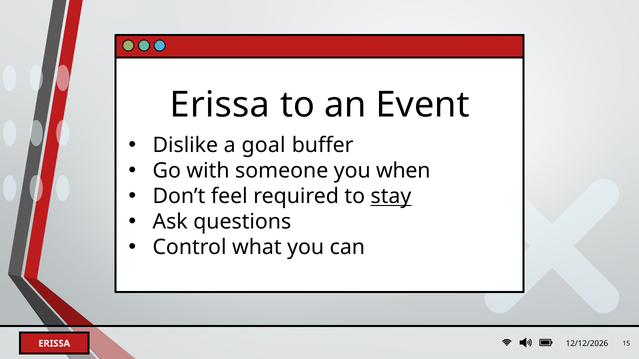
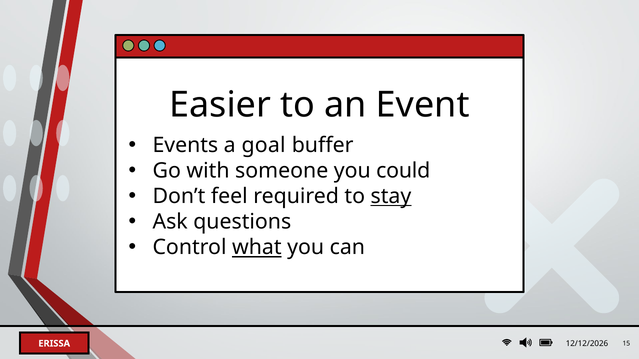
Erissa at (220, 105): Erissa -> Easier
Dislike: Dislike -> Events
when: when -> could
what underline: none -> present
